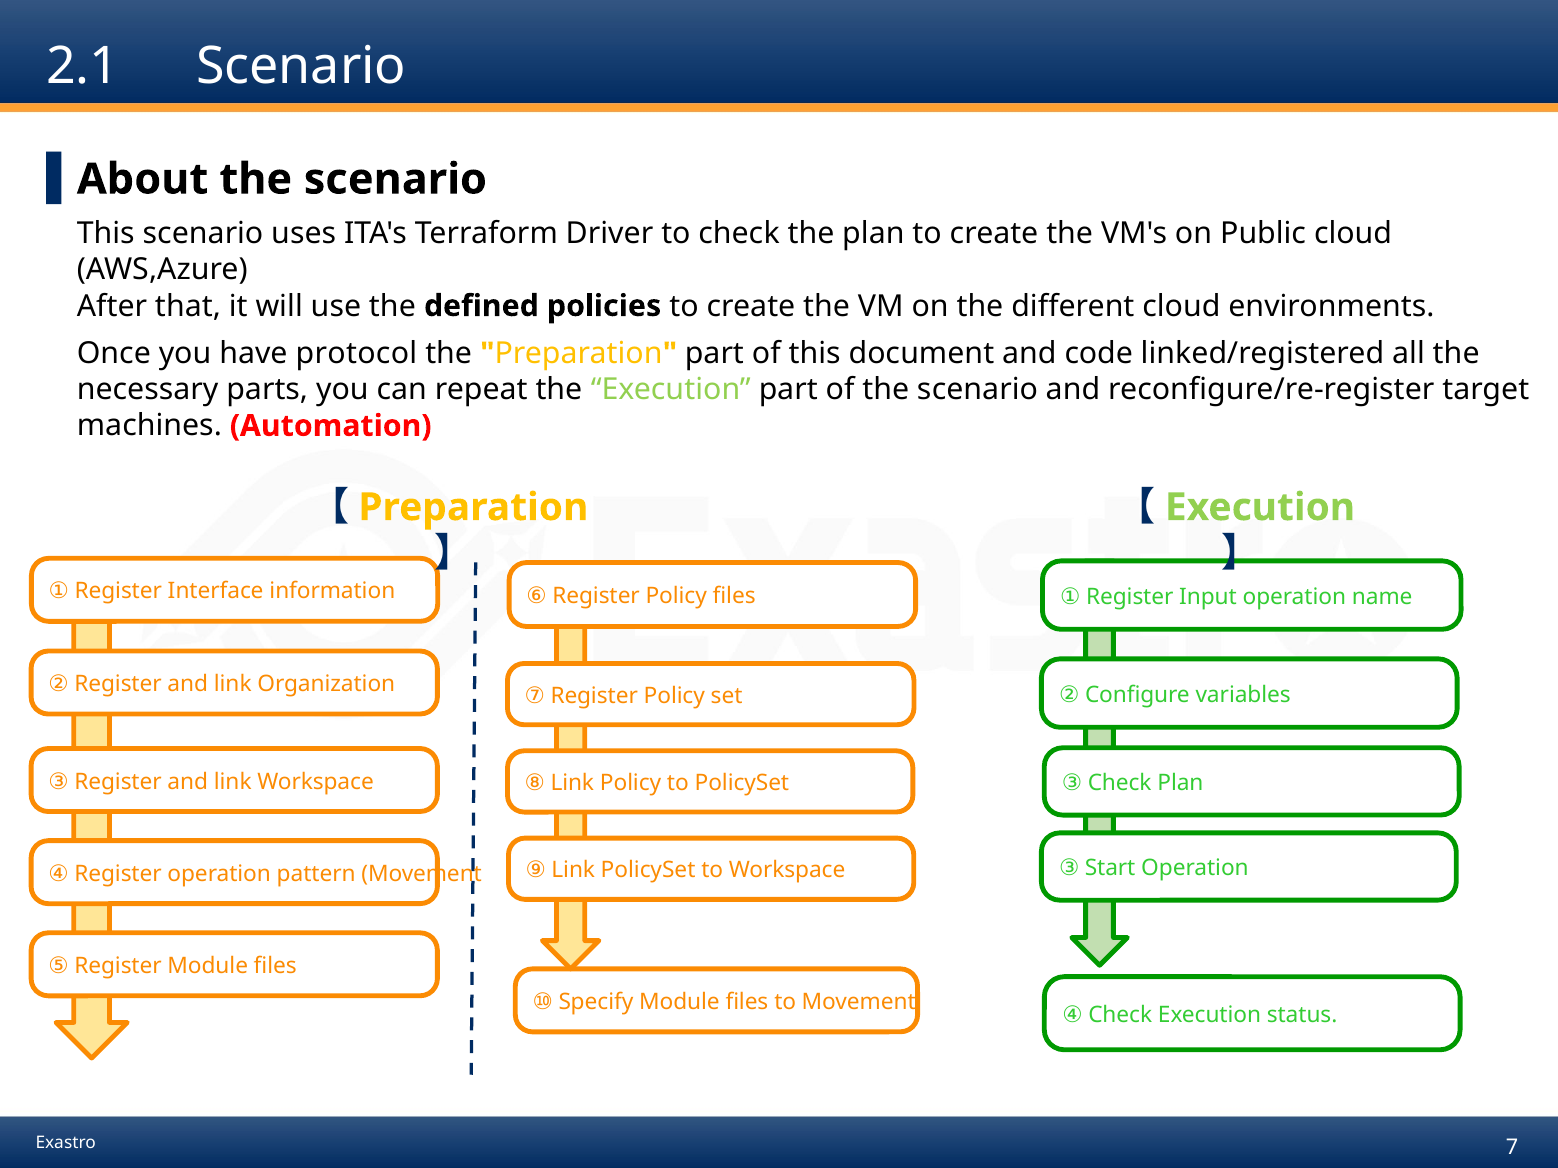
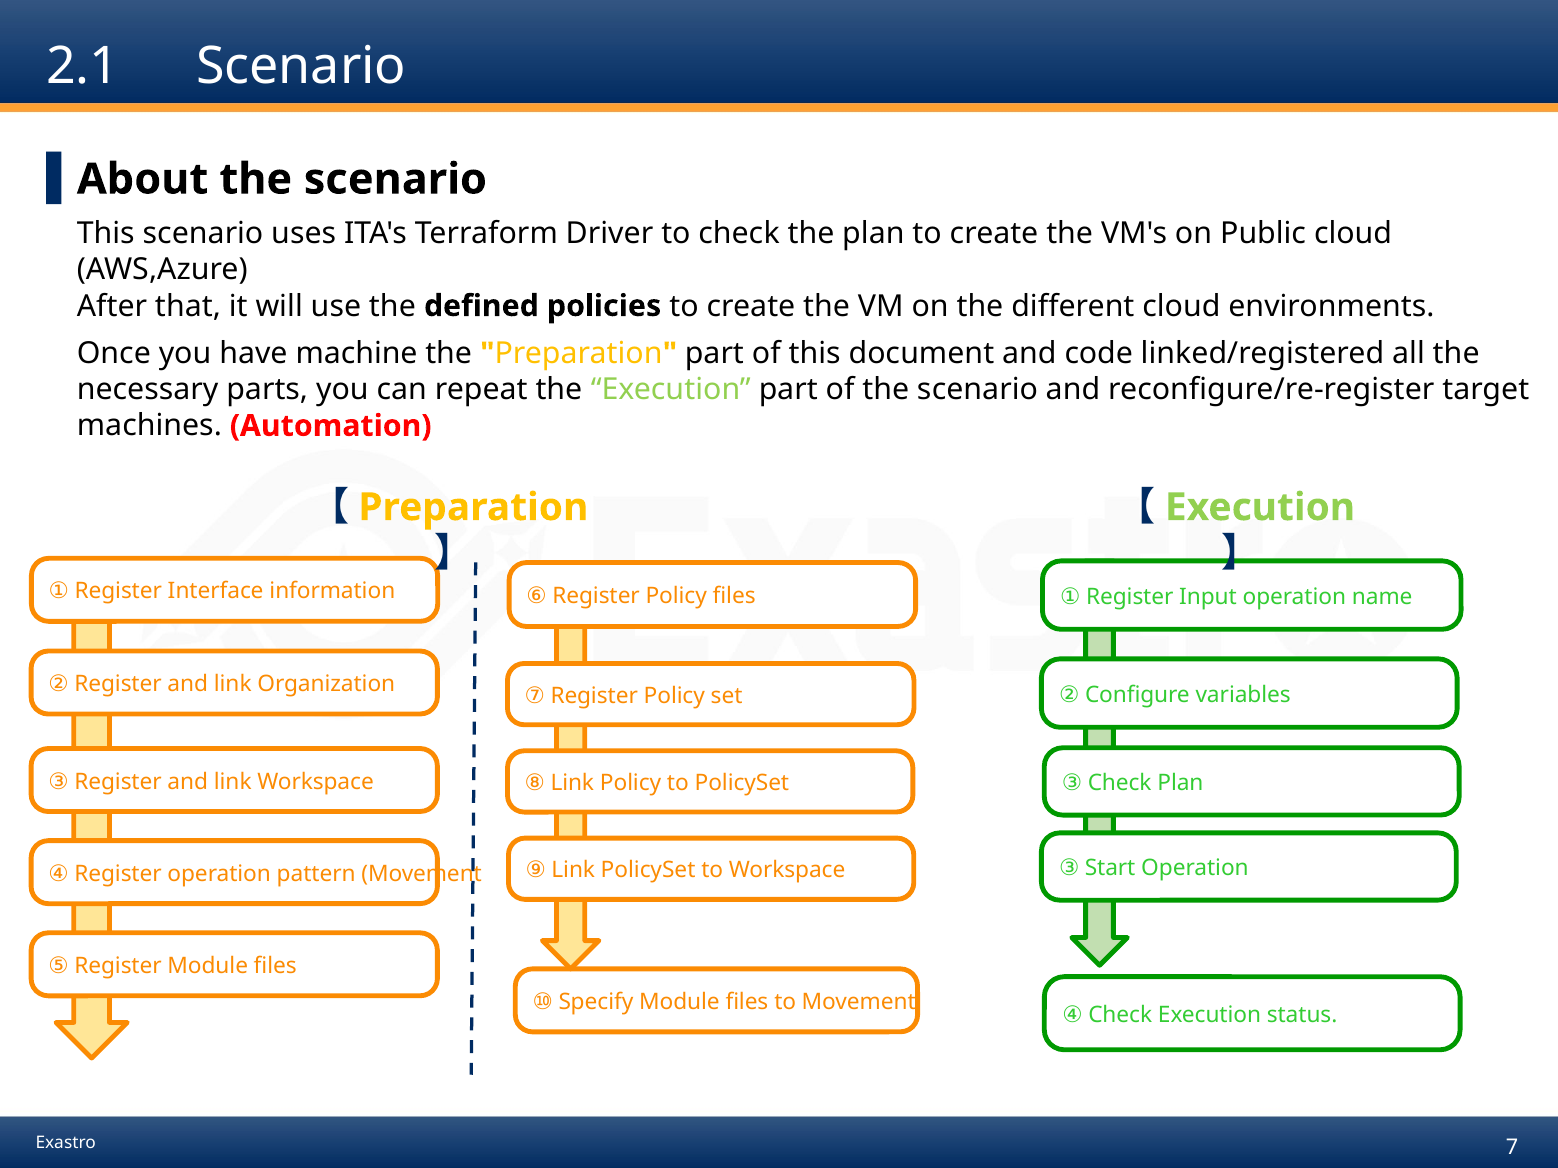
protocol: protocol -> machine
